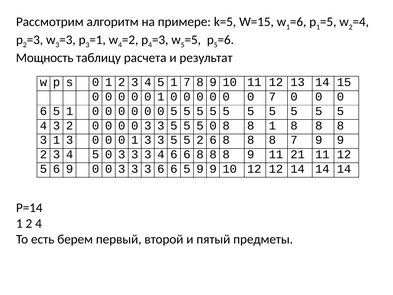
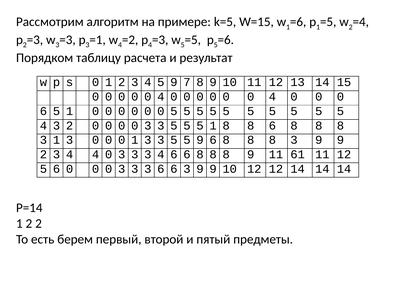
Мощность: Мощность -> Порядком
4 5 1: 1 -> 9
1 at (161, 97): 1 -> 4
7 at (272, 97): 7 -> 4
5 5 0: 0 -> 1
8 1: 1 -> 6
5 5 2: 2 -> 9
7 at (294, 140): 7 -> 3
5 at (96, 154): 5 -> 4
21: 21 -> 61
6 9: 9 -> 0
6 6 5: 5 -> 3
2 4: 4 -> 2
